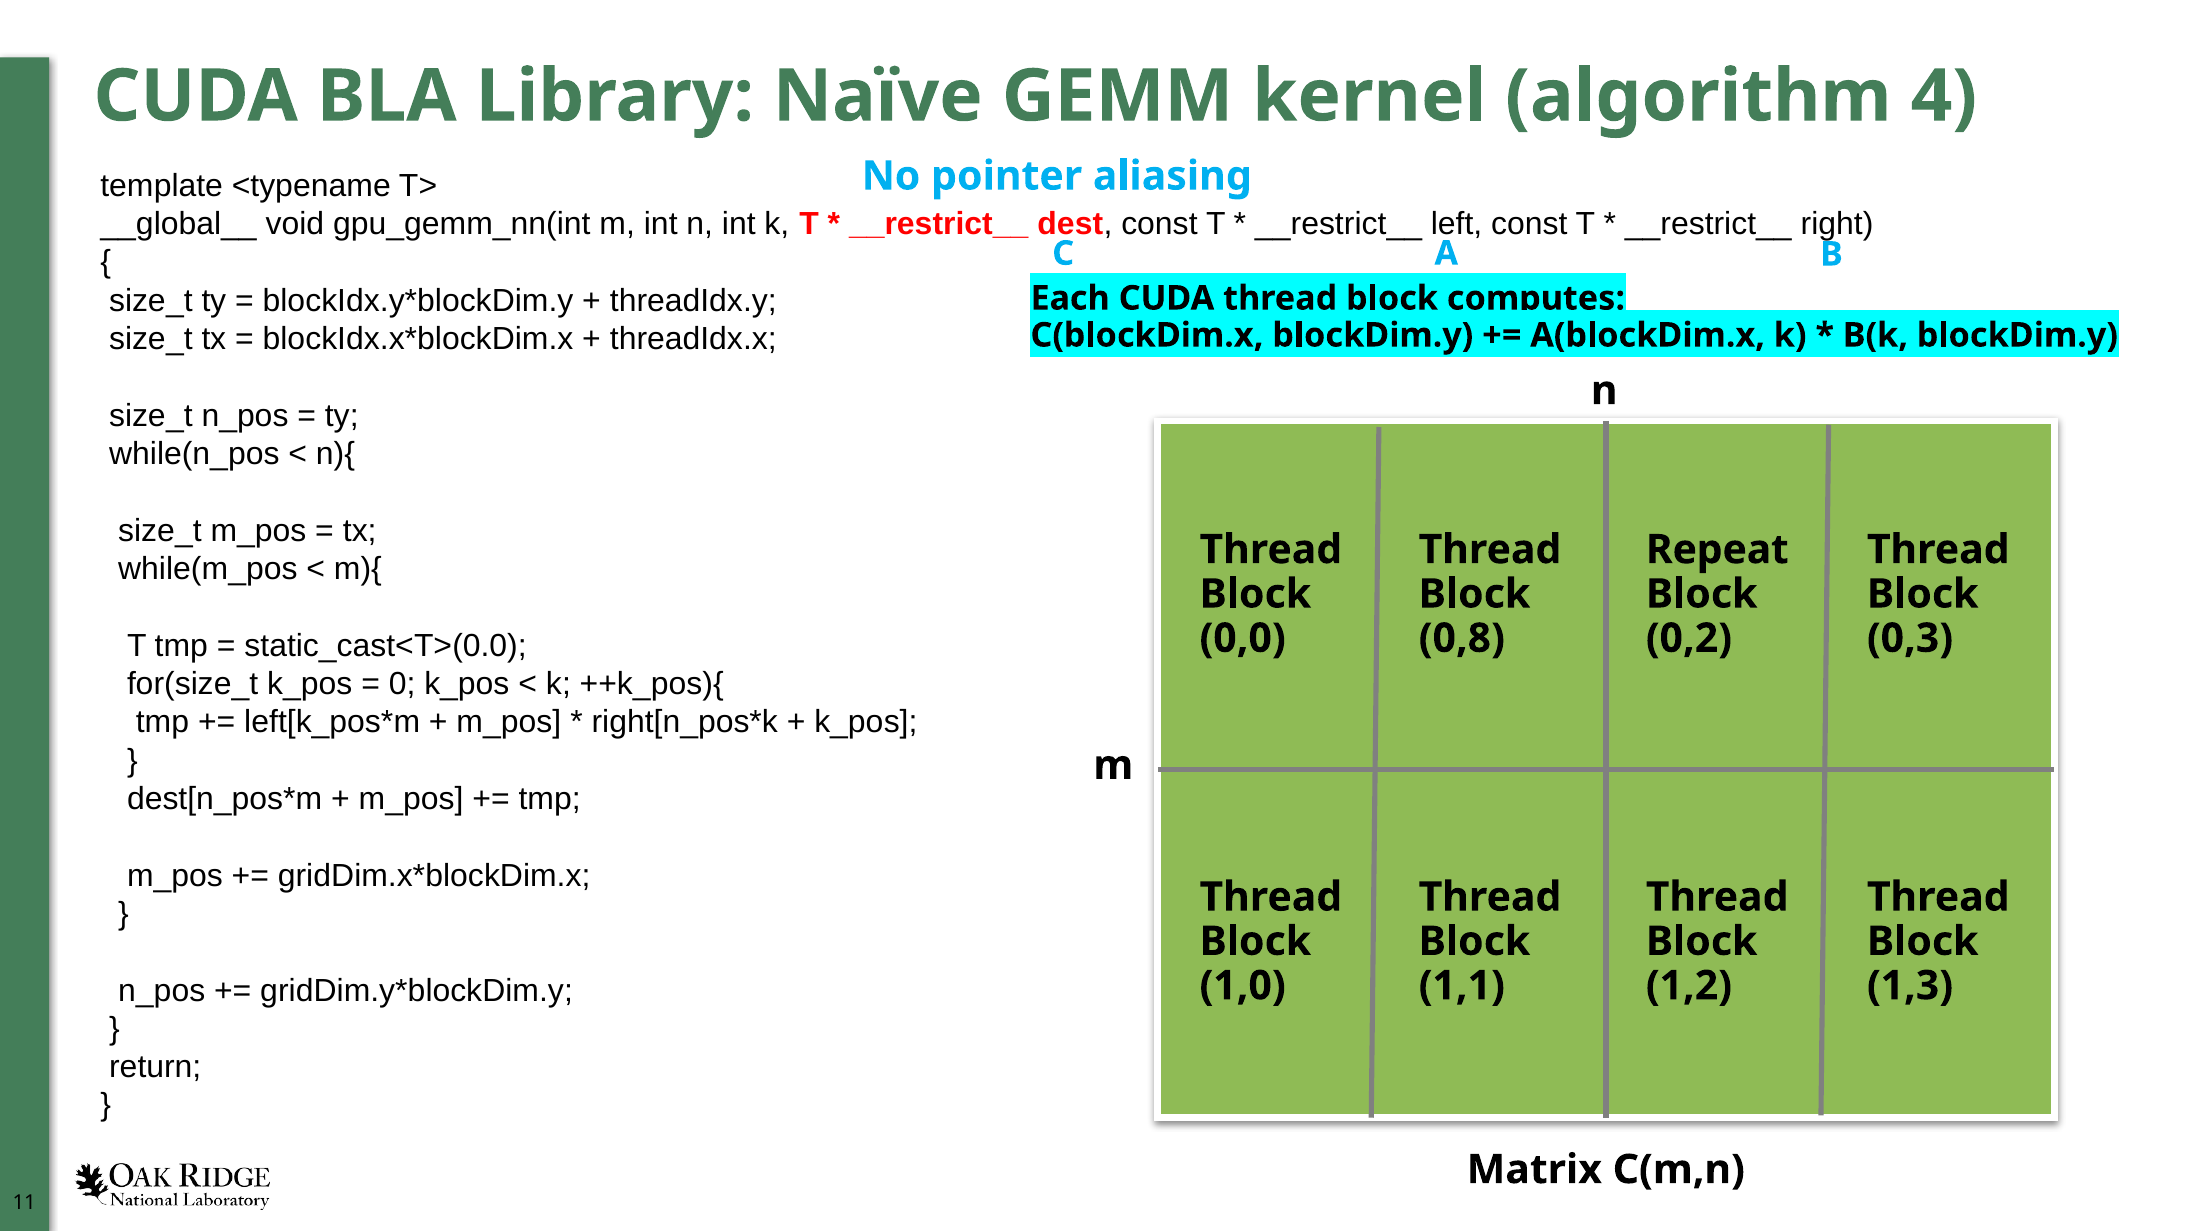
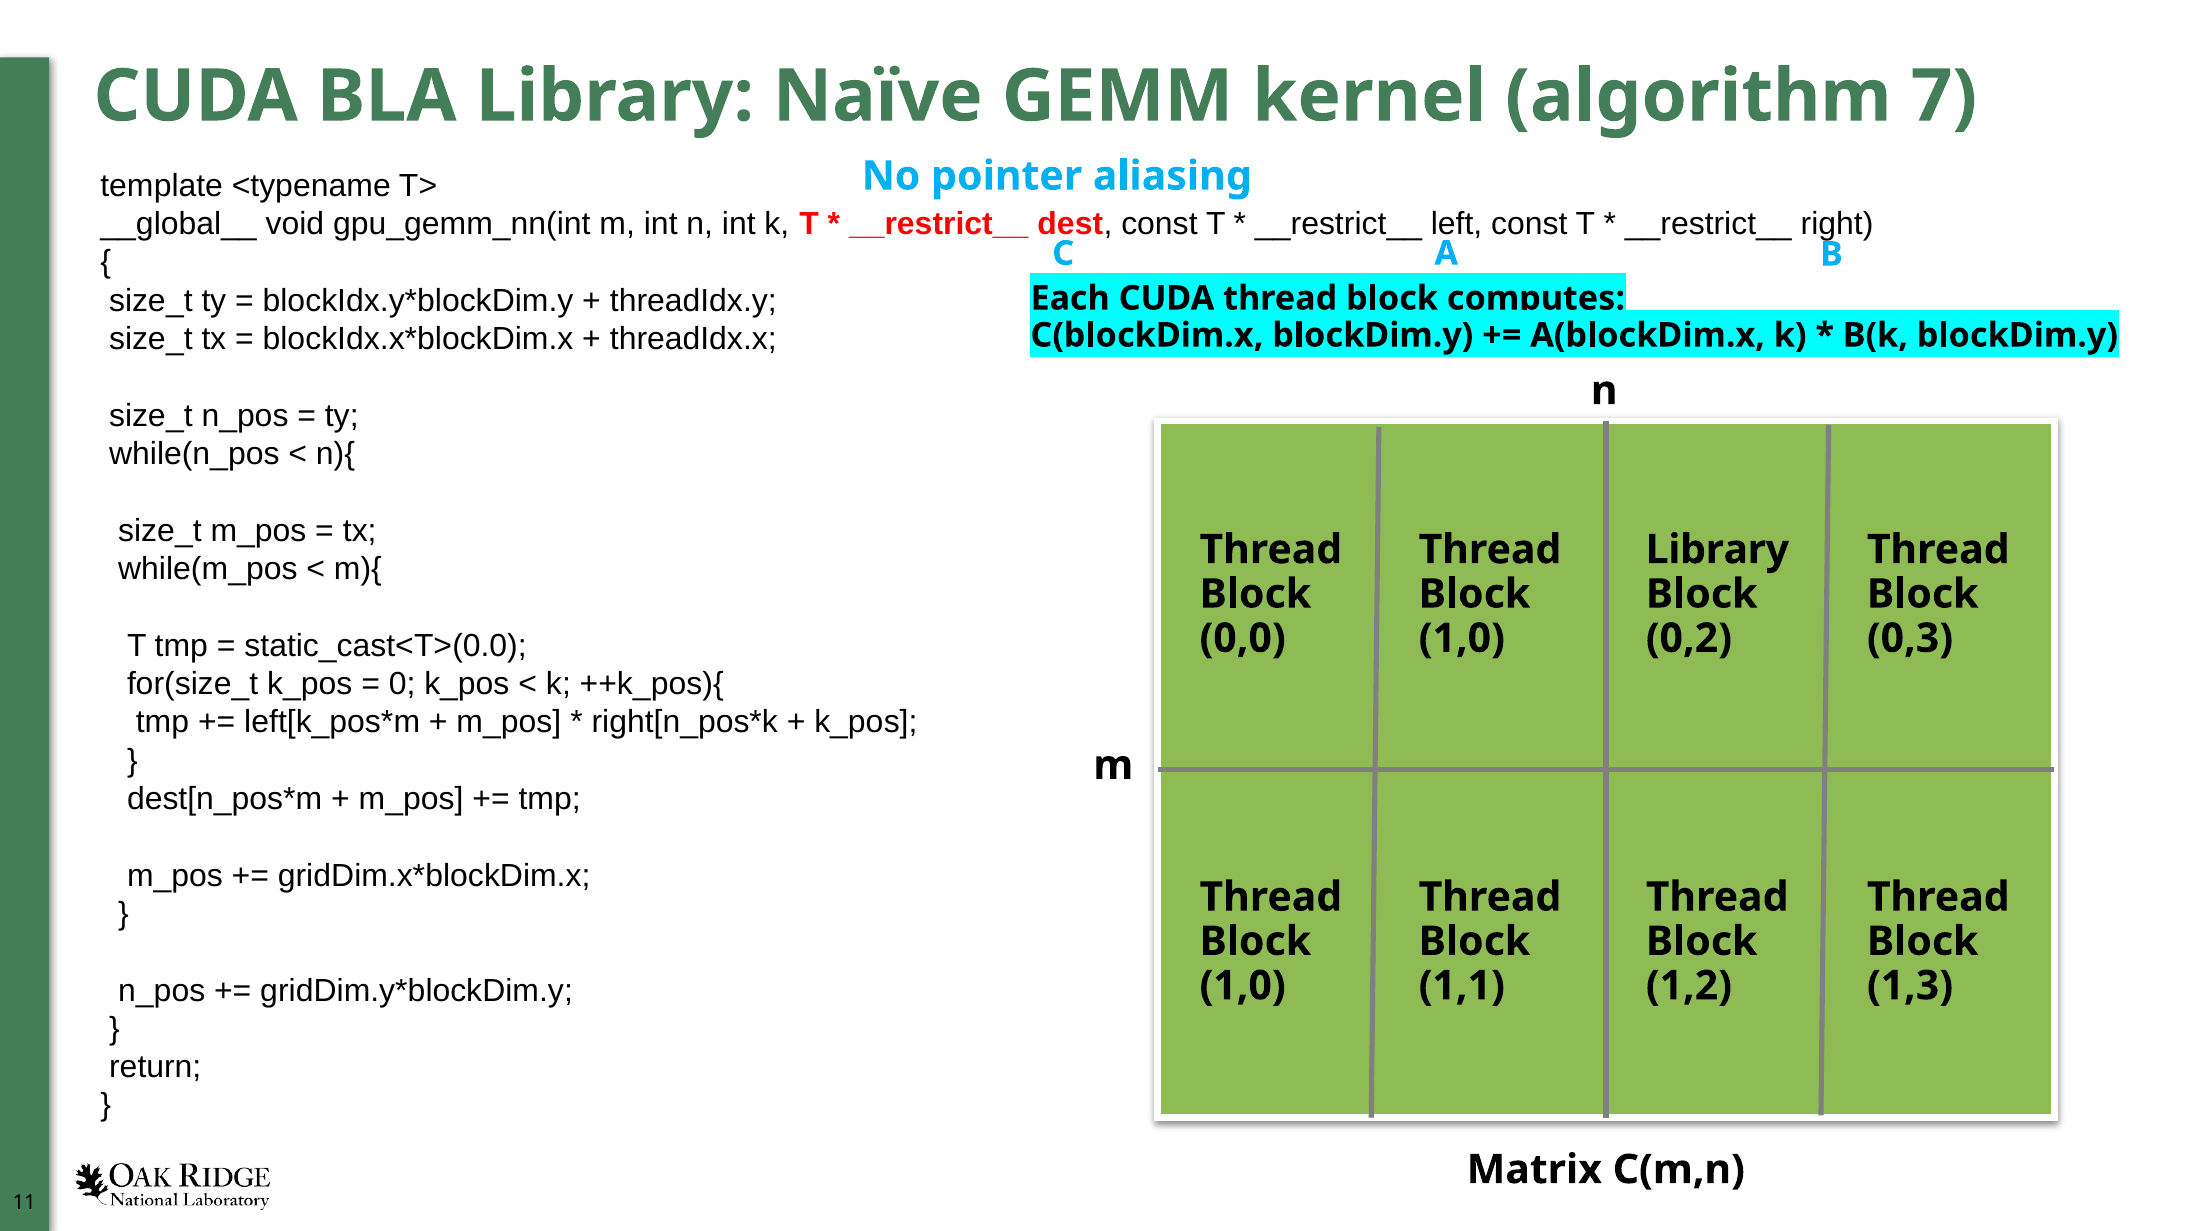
4: 4 -> 7
Repeat at (1717, 550): Repeat -> Library
0,8 at (1462, 638): 0,8 -> 1,0
